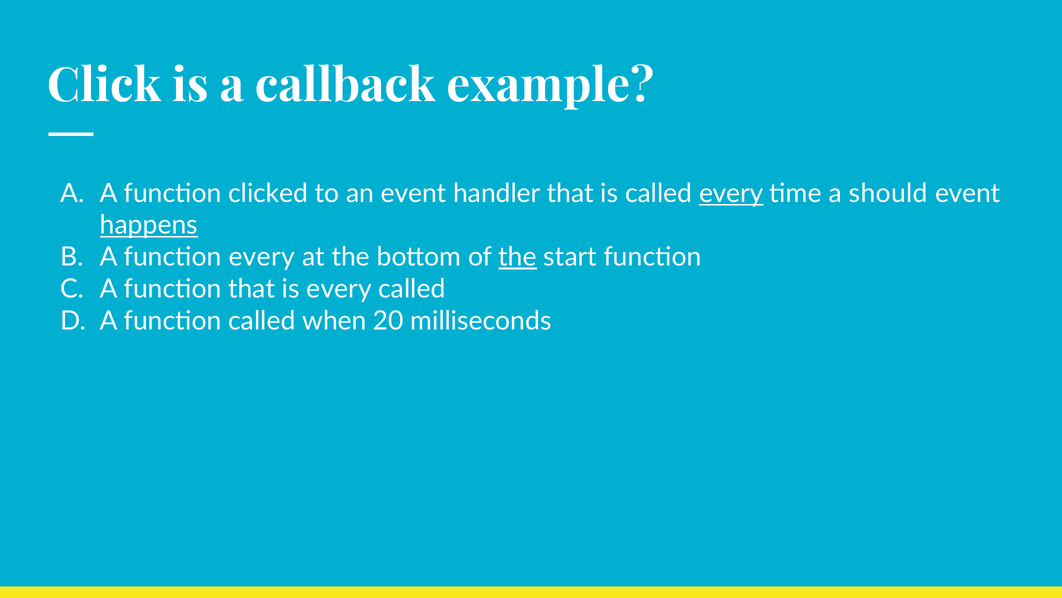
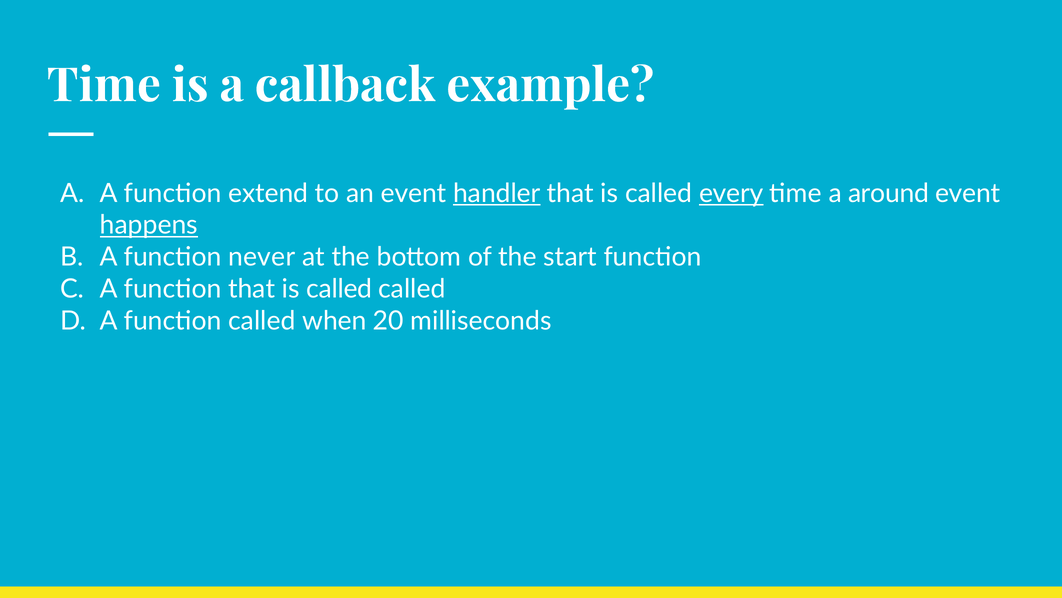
Click at (104, 86): Click -> Time
clicked: clicked -> extend
handler underline: none -> present
should: should -> around
function every: every -> never
the at (518, 257) underline: present -> none
function that is every: every -> called
